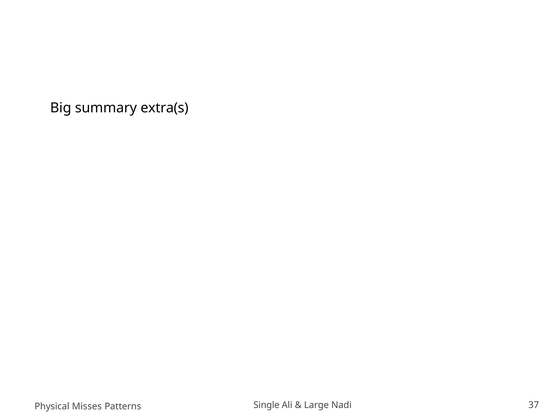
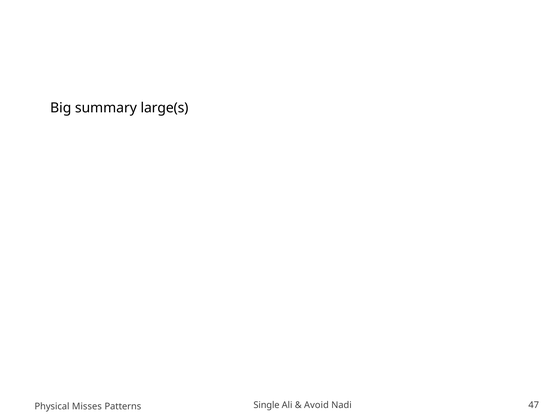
extra(s: extra(s -> large(s
Large: Large -> Avoid
37: 37 -> 47
